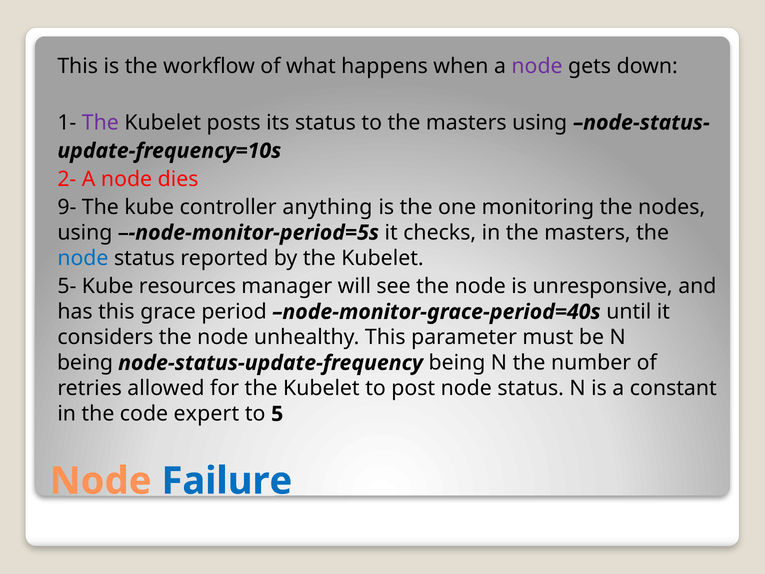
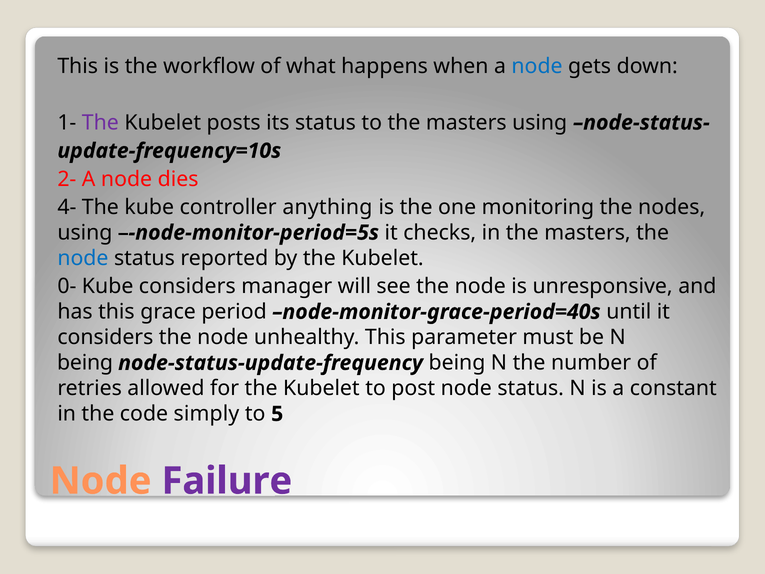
node at (537, 66) colour: purple -> blue
9-: 9- -> 4-
5-: 5- -> 0-
Kube resources: resources -> considers
expert: expert -> simply
Failure colour: blue -> purple
